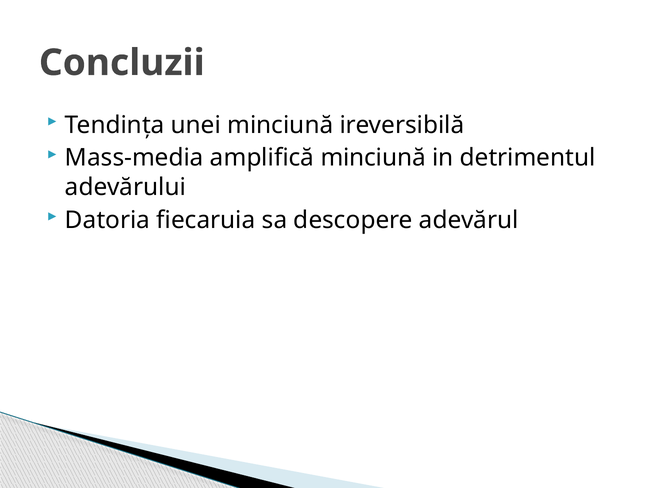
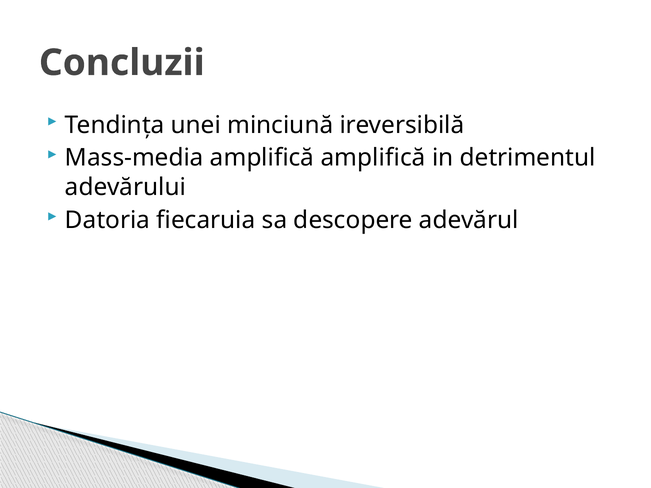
amplifică minciună: minciună -> amplifică
